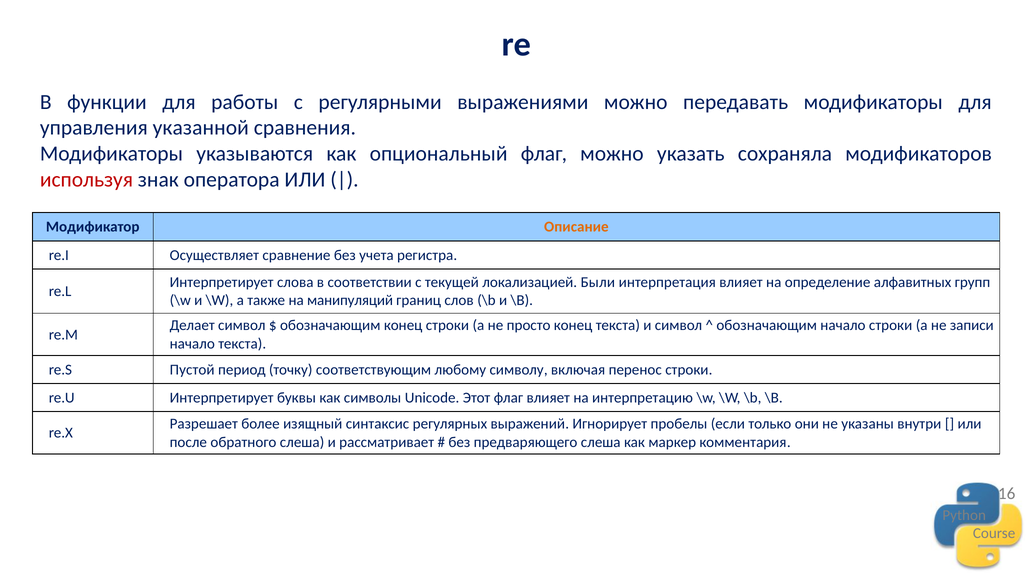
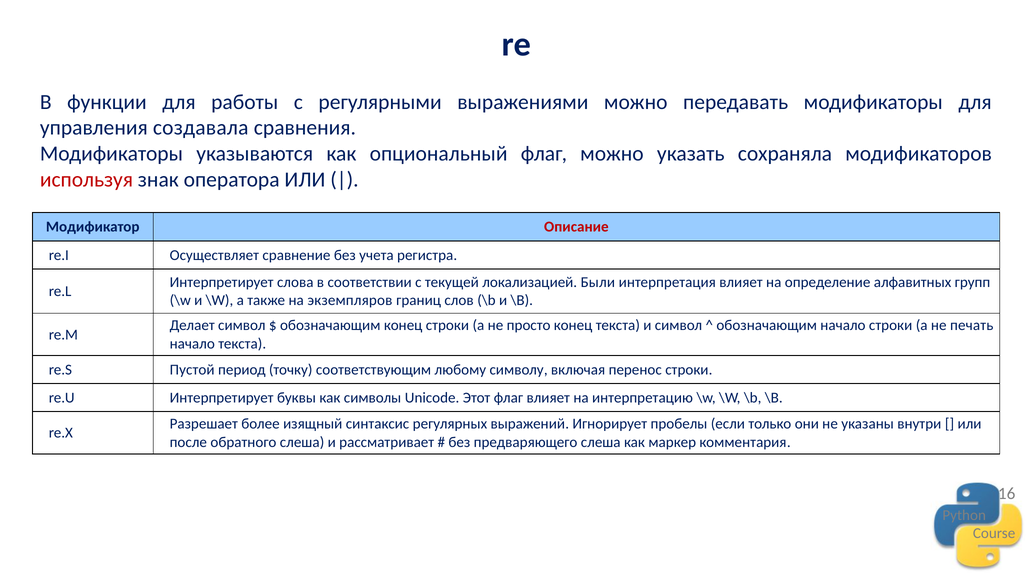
указанной: указанной -> создавала
Описание colour: orange -> red
манипуляций: манипуляций -> экземпляров
записи: записи -> печать
